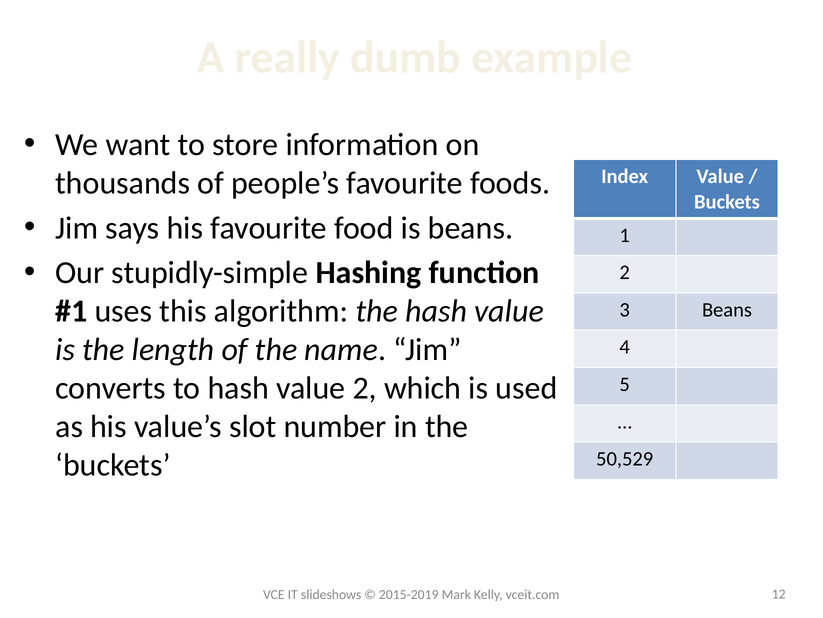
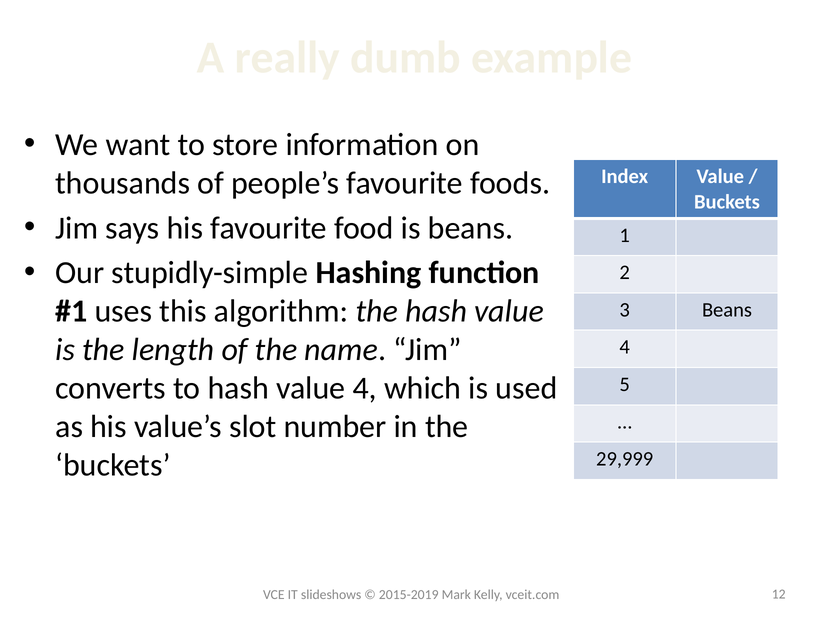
value 2: 2 -> 4
50,529: 50,529 -> 29,999
